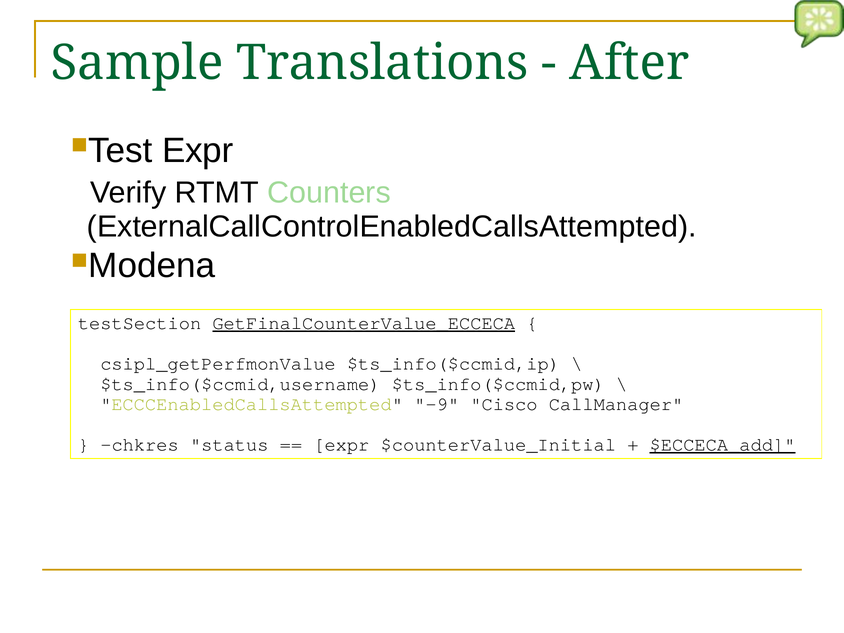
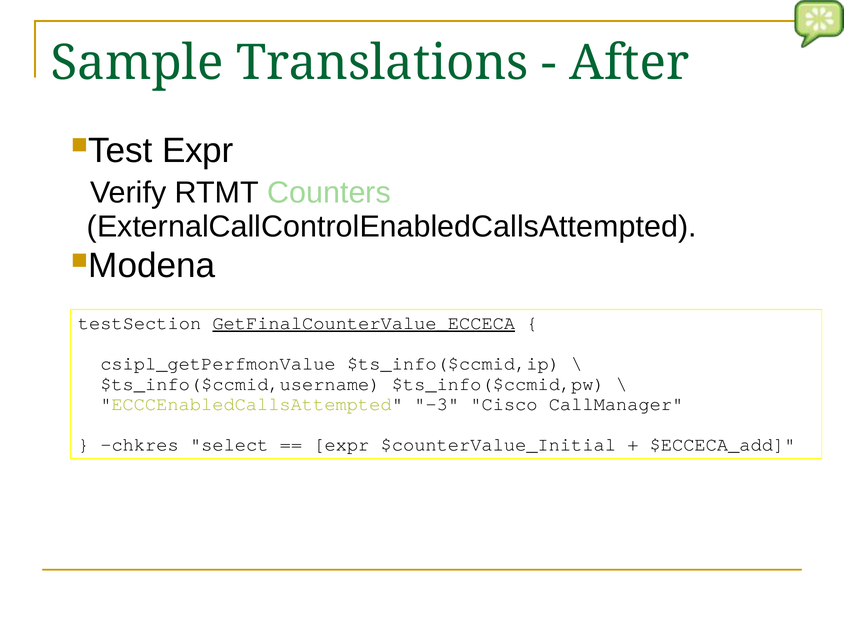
-9: -9 -> -3
status: status -> select
$ECCECA_add underline: present -> none
